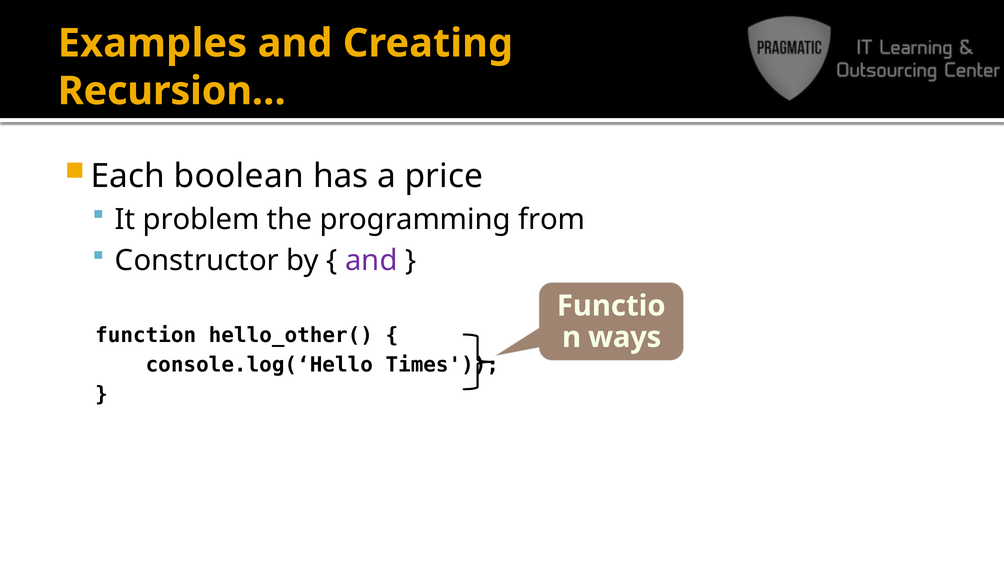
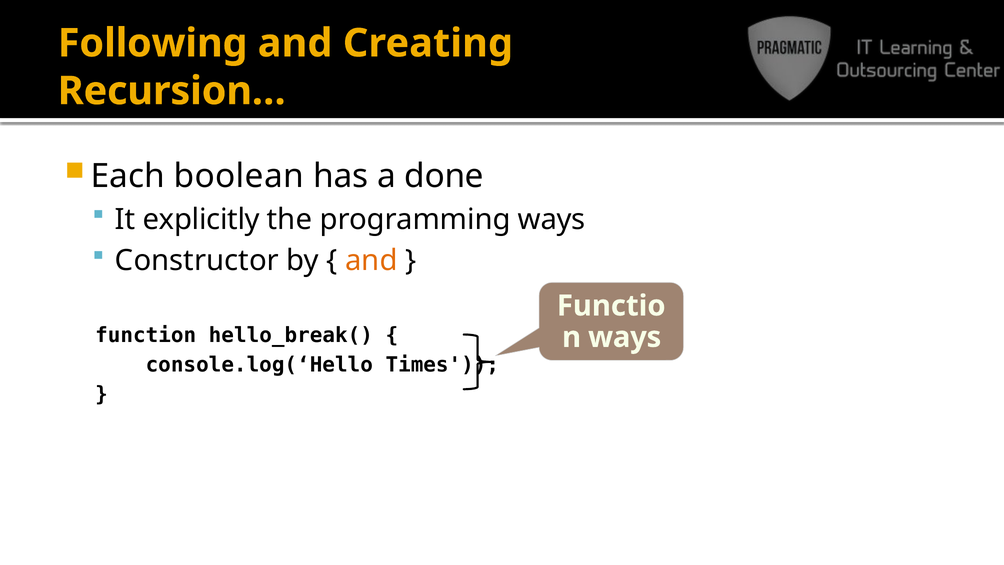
Examples: Examples -> Following
price: price -> done
problem: problem -> explicitly
programming from: from -> ways
and at (371, 260) colour: purple -> orange
hello_other(: hello_other( -> hello_break(
